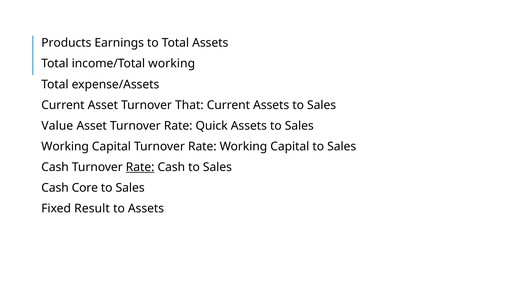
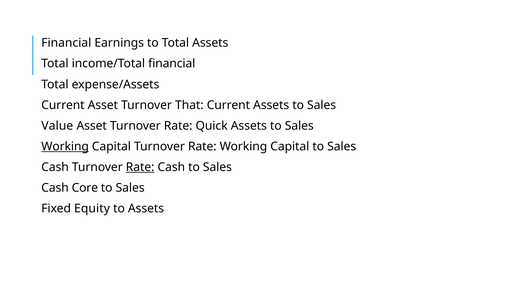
Products at (66, 43): Products -> Financial
income/Total working: working -> financial
Working at (65, 146) underline: none -> present
Result: Result -> Equity
